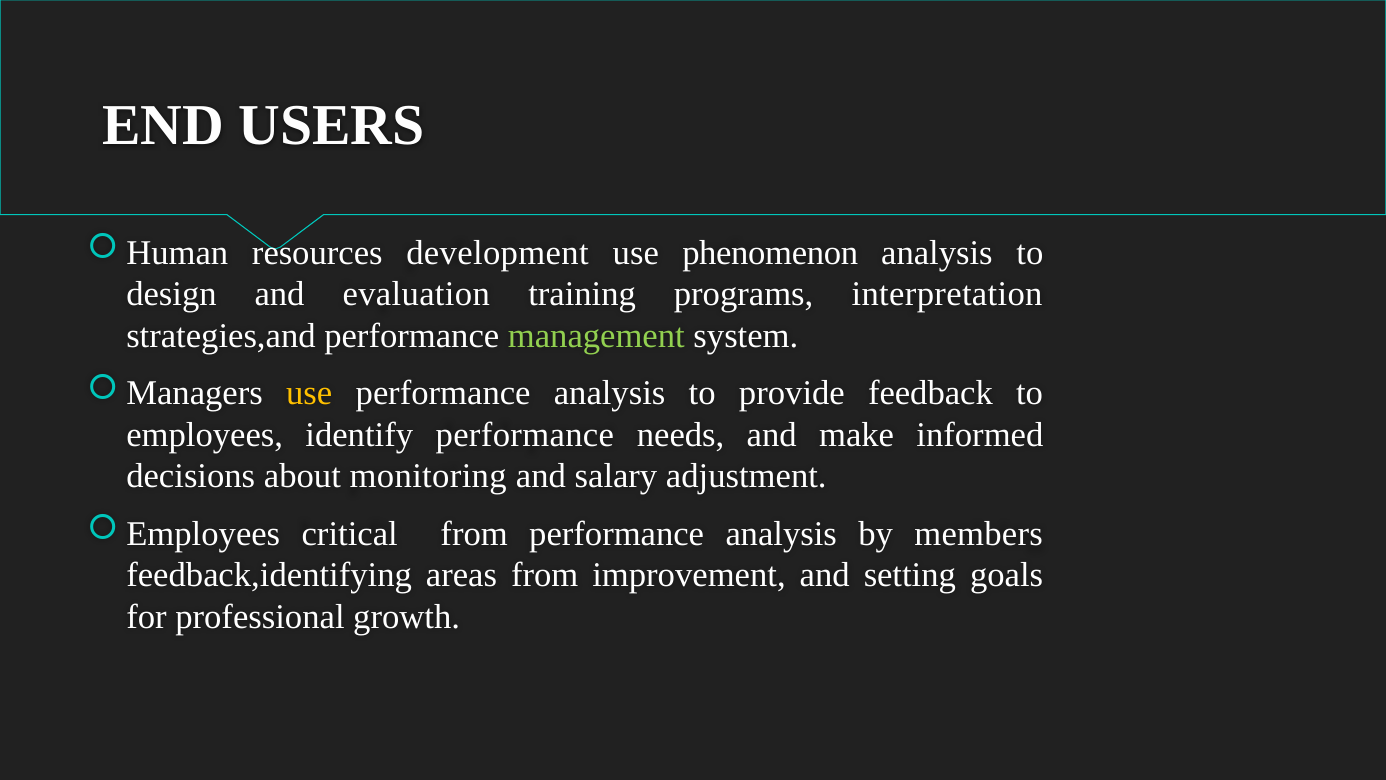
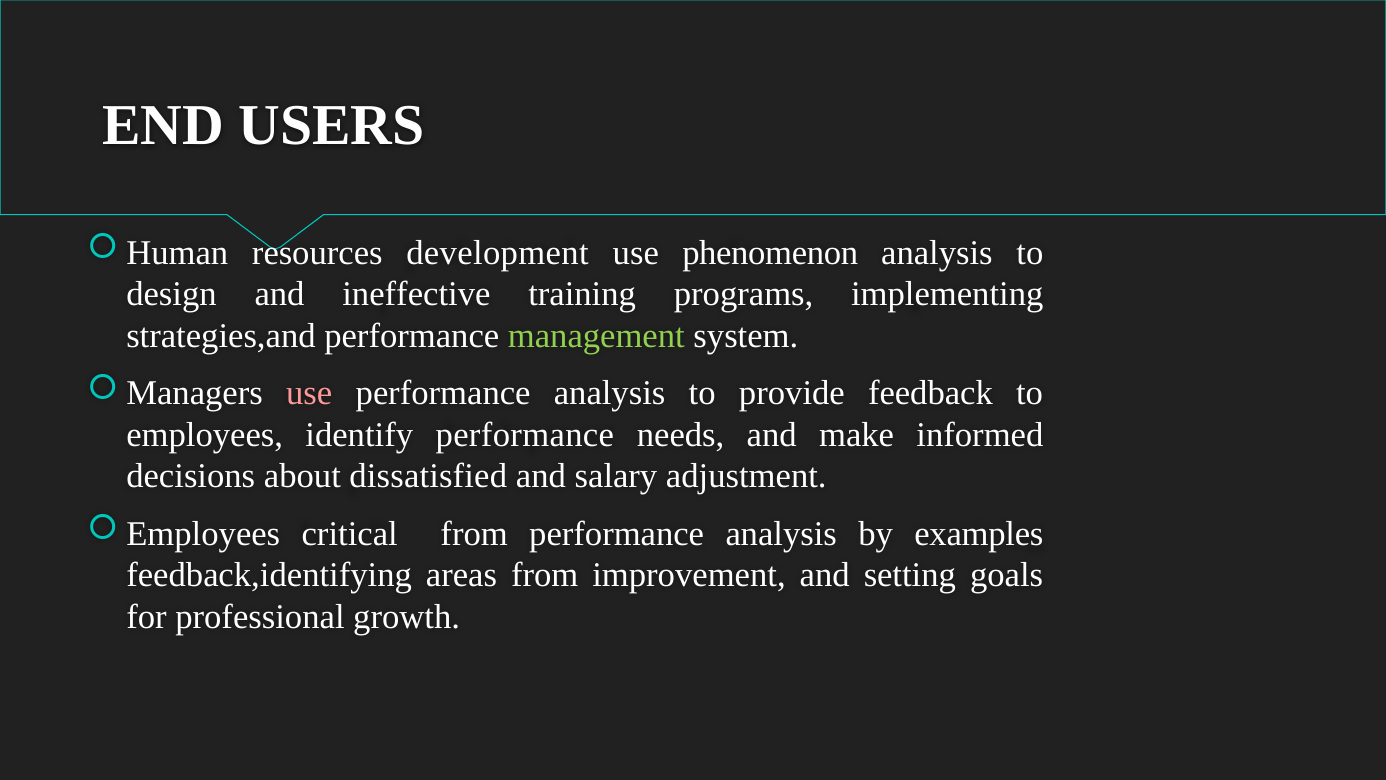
evaluation: evaluation -> ineffective
interpretation: interpretation -> implementing
use at (309, 393) colour: yellow -> pink
monitoring: monitoring -> dissatisfied
members: members -> examples
